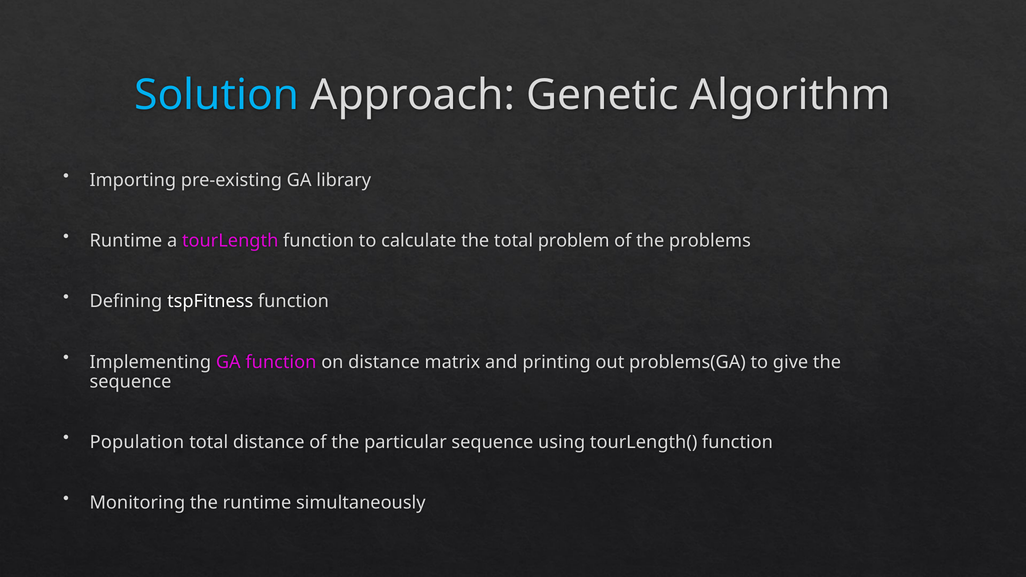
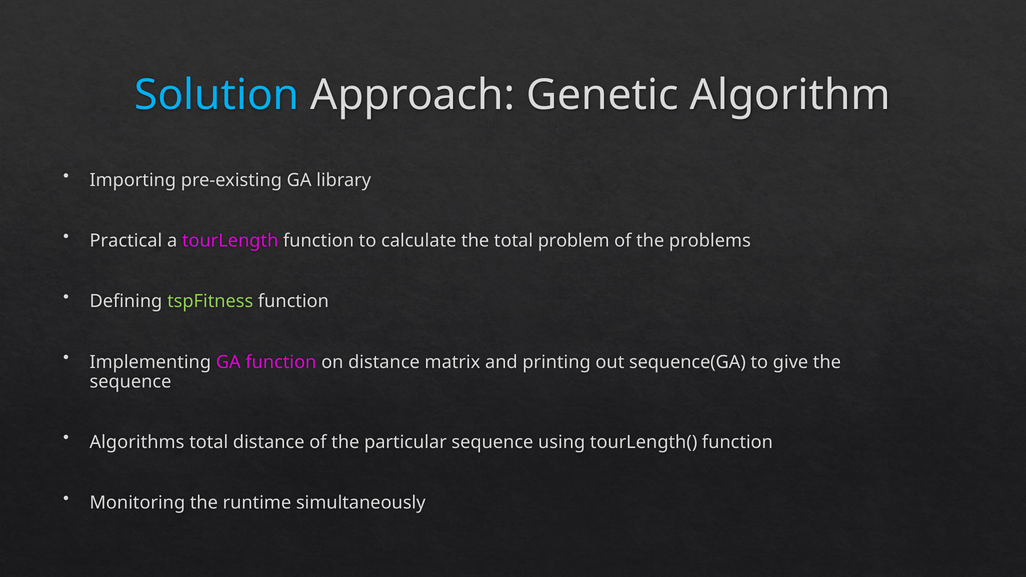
Runtime at (126, 241): Runtime -> Practical
tspFitness colour: white -> light green
problems(GA: problems(GA -> sequence(GA
Population: Population -> Algorithms
